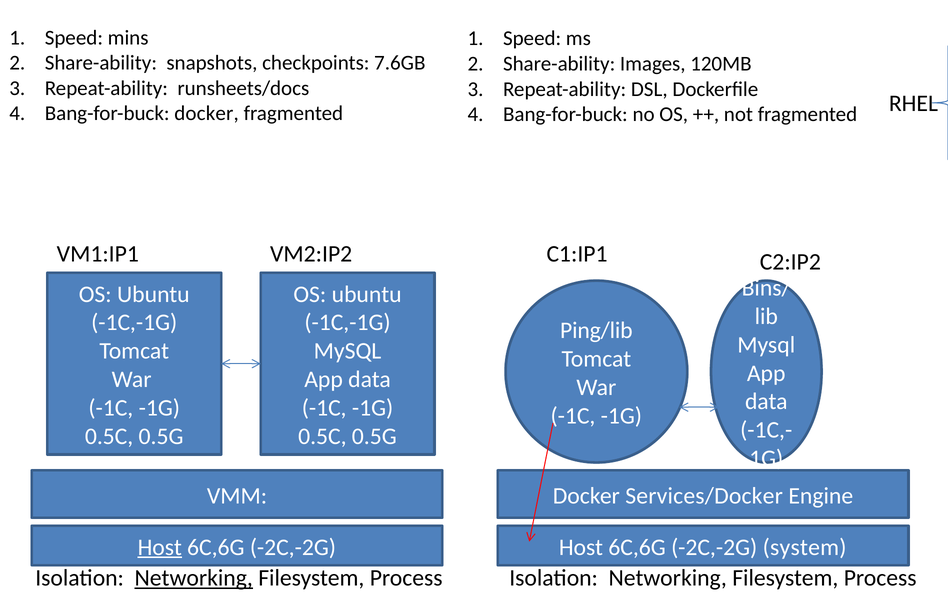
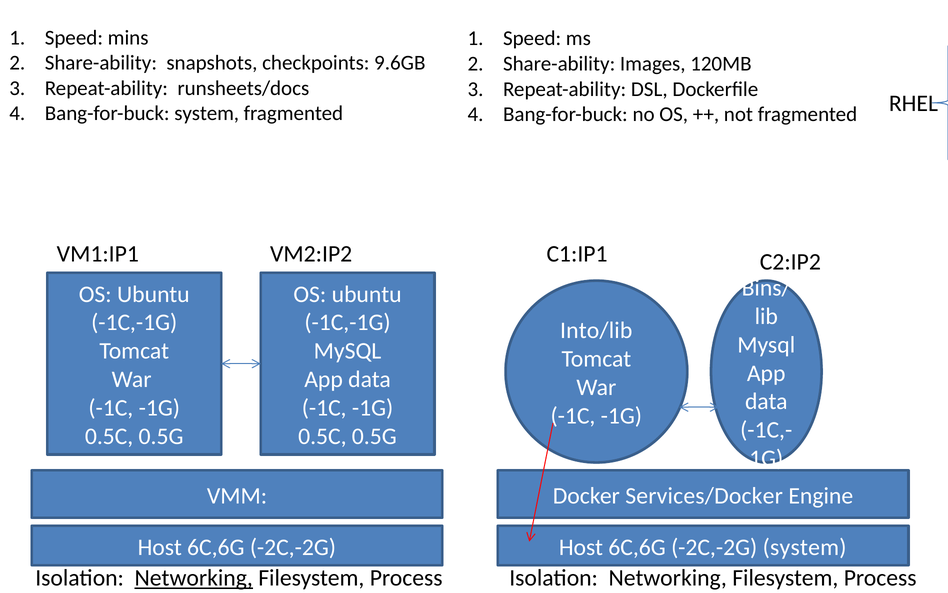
7.6GB: 7.6GB -> 9.6GB
Bang-for-buck docker: docker -> system
Ping/lib: Ping/lib -> Into/lib
Host at (160, 547) underline: present -> none
